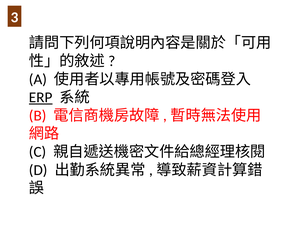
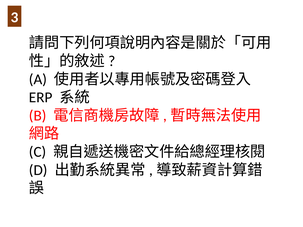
ERP underline: present -> none
